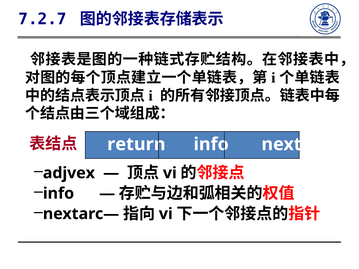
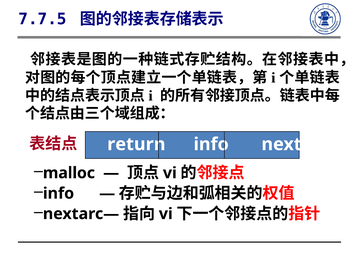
7.2.7: 7.2.7 -> 7.7.5
adjvex: adjvex -> malloc
